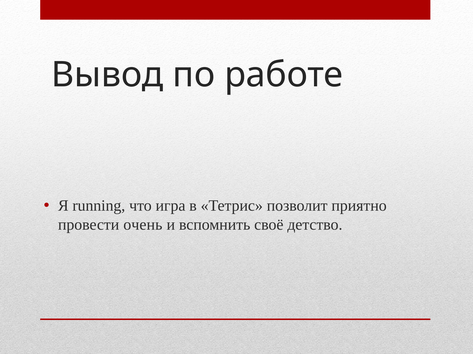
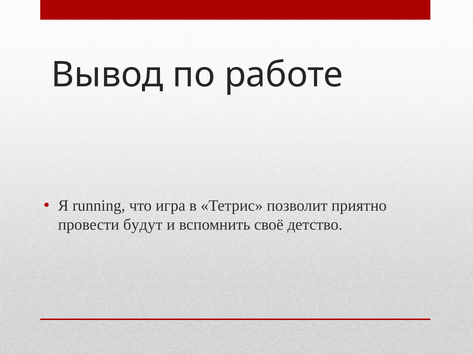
очень: очень -> будут
